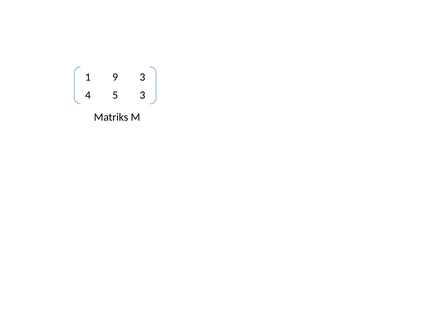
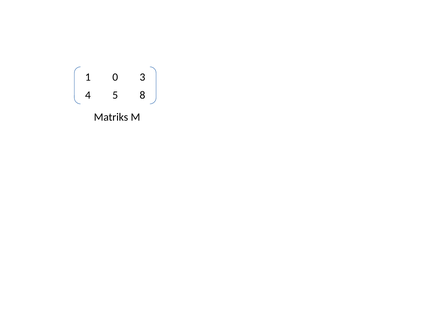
9: 9 -> 0
5 3: 3 -> 8
